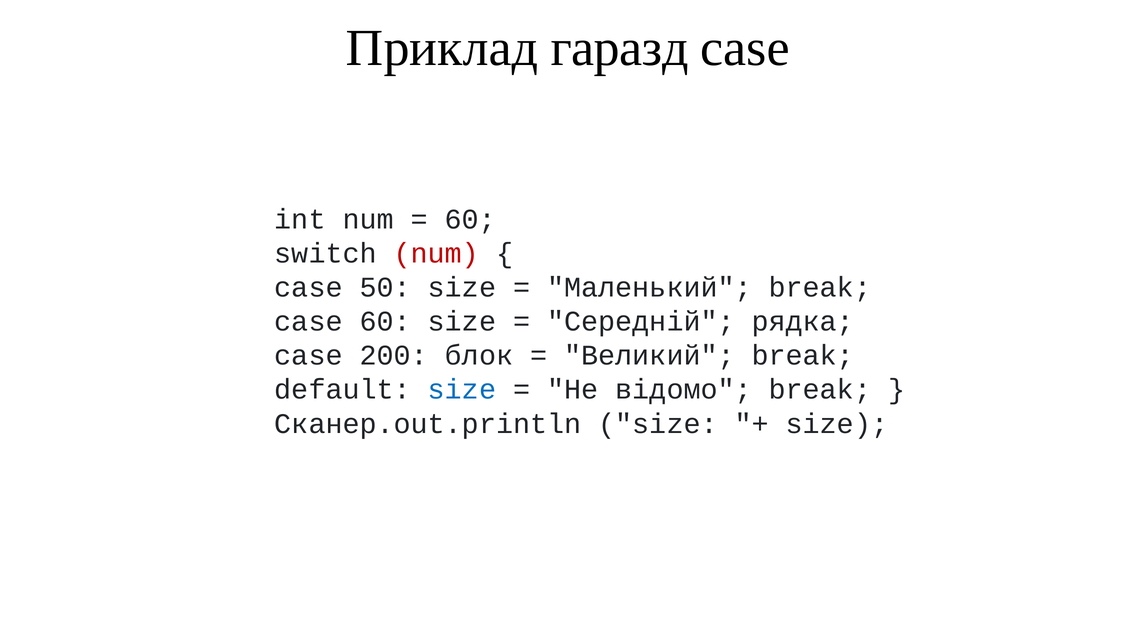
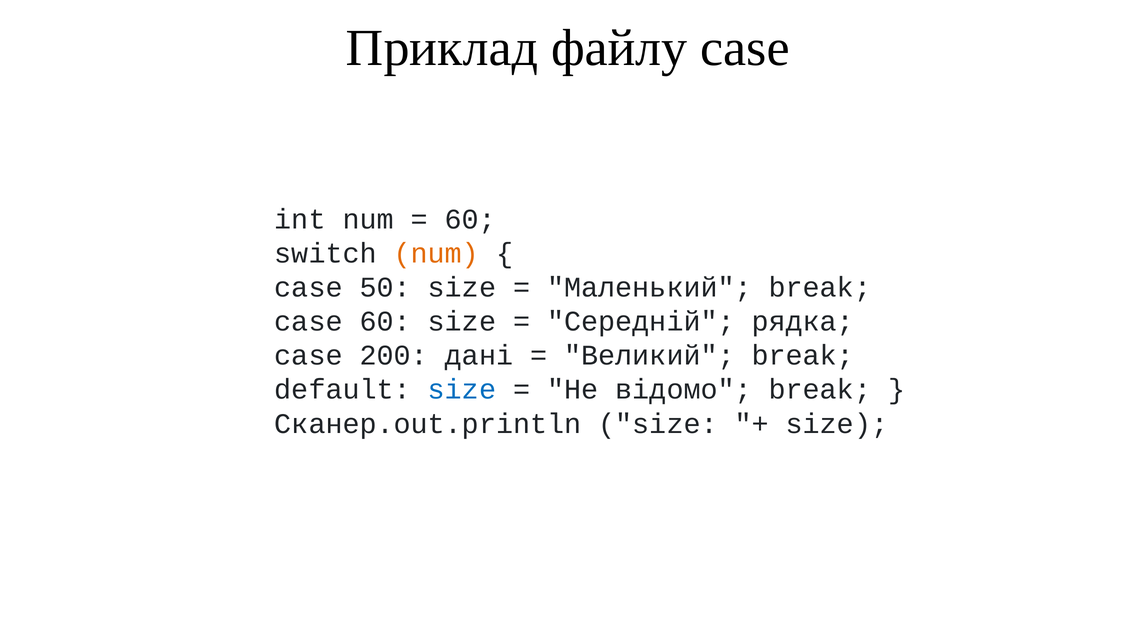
гаразд: гаразд -> файлу
num at (436, 253) colour: red -> orange
блок: блок -> дані
